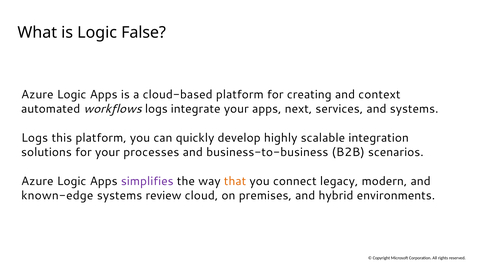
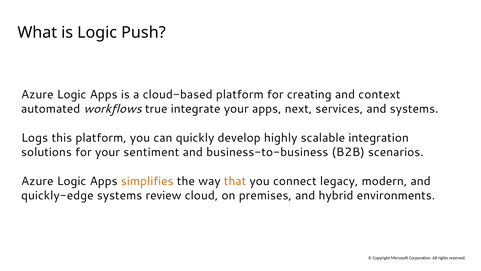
False: False -> Push
workflows logs: logs -> true
processes: processes -> sentiment
simplifies colour: purple -> orange
known-edge: known-edge -> quickly-edge
